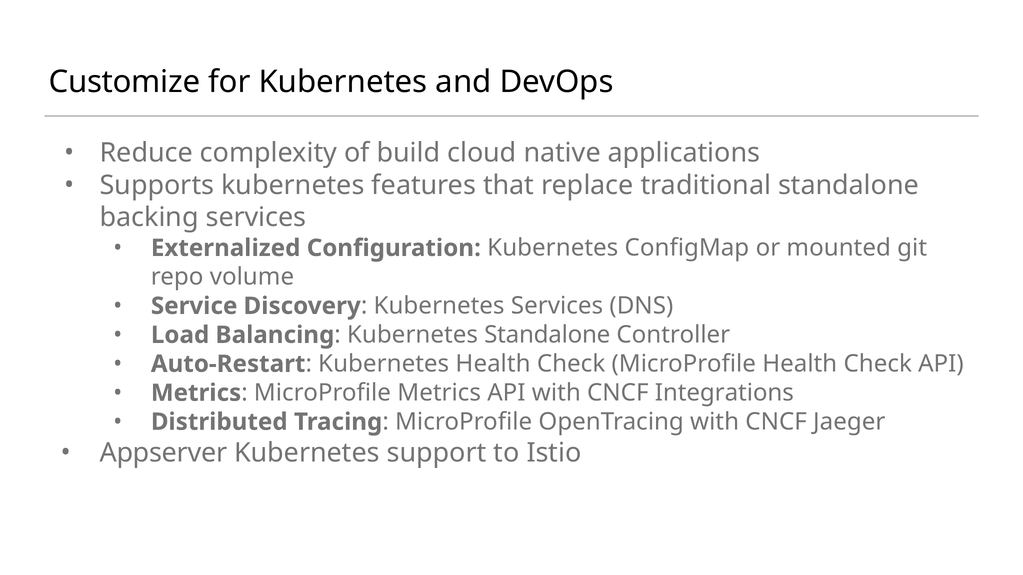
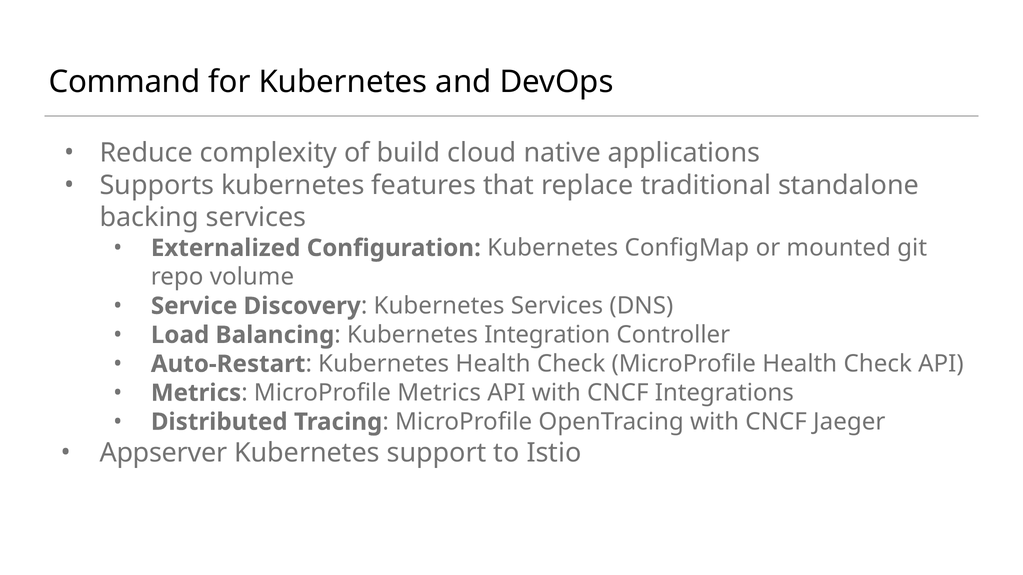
Customize: Customize -> Command
Kubernetes Standalone: Standalone -> Integration
